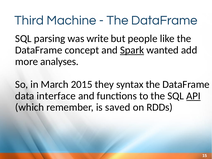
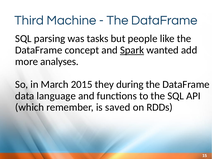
write: write -> tasks
syntax: syntax -> during
interface: interface -> language
API underline: present -> none
